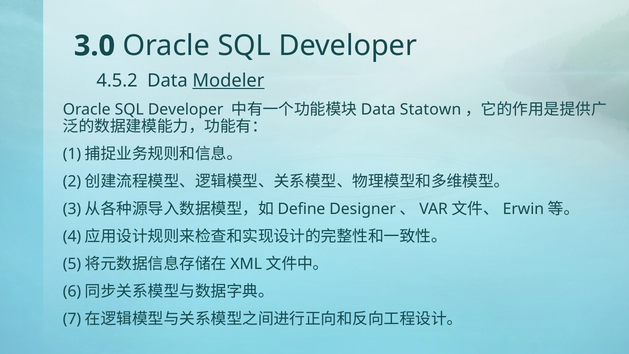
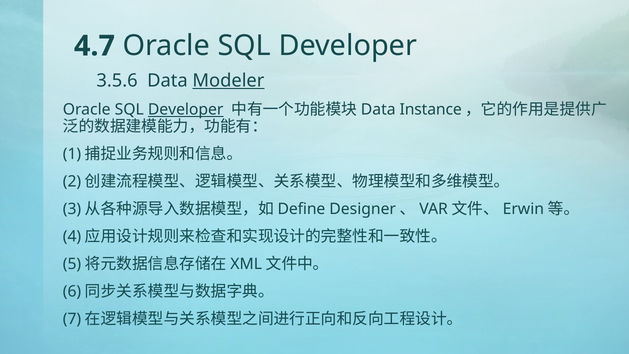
3.0: 3.0 -> 4.7
4.5.2: 4.5.2 -> 3.5.6
Developer at (186, 110) underline: none -> present
Statown: Statown -> Instance
